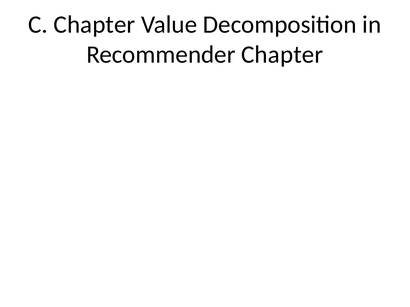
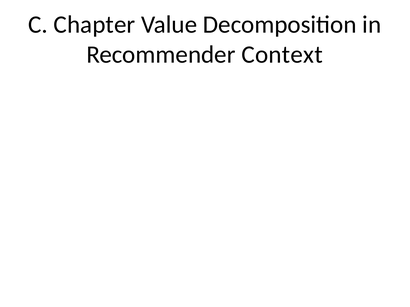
Recommender Chapter: Chapter -> Context
